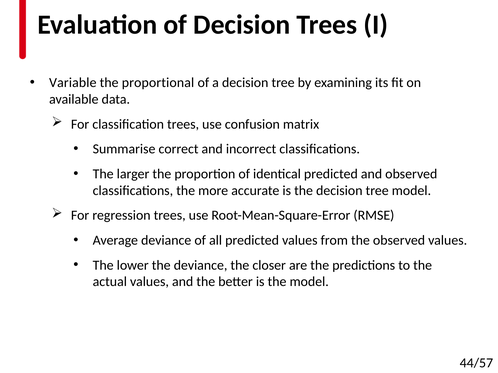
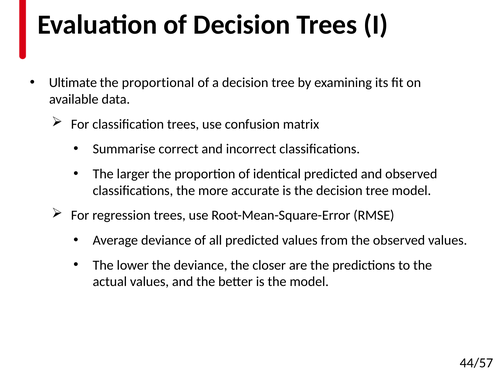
Variable: Variable -> Ultimate
